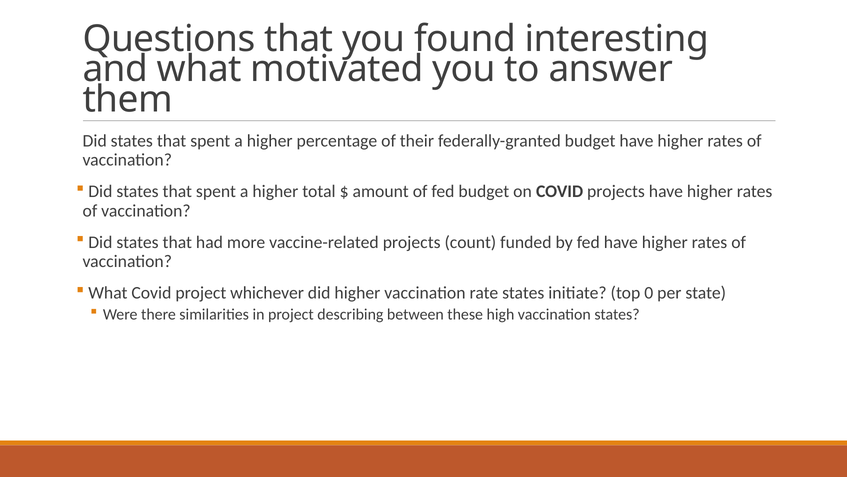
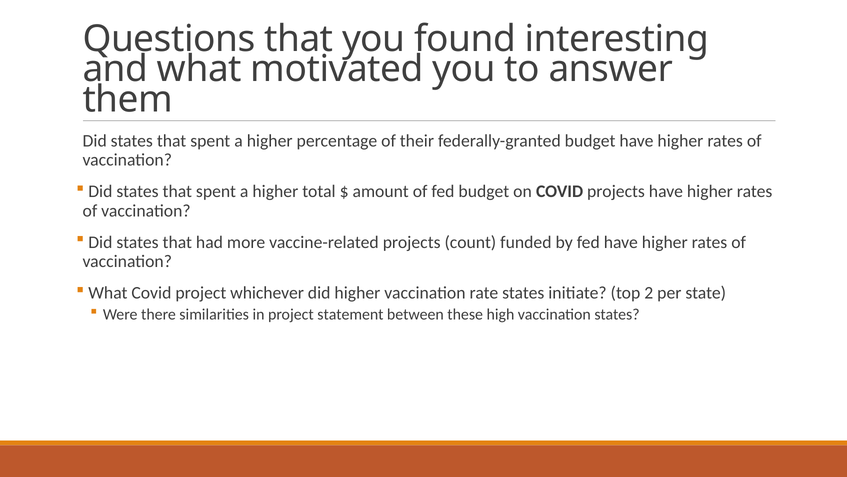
0: 0 -> 2
describing: describing -> statement
